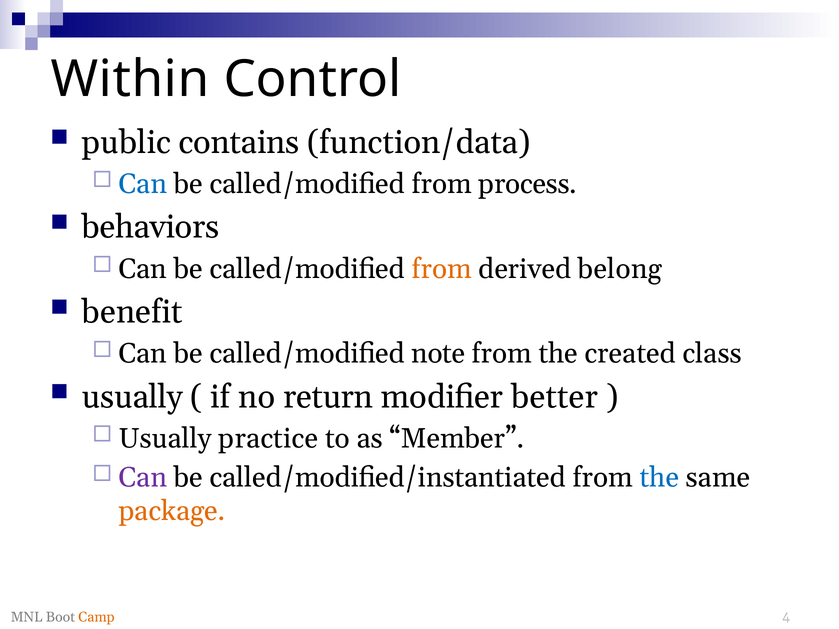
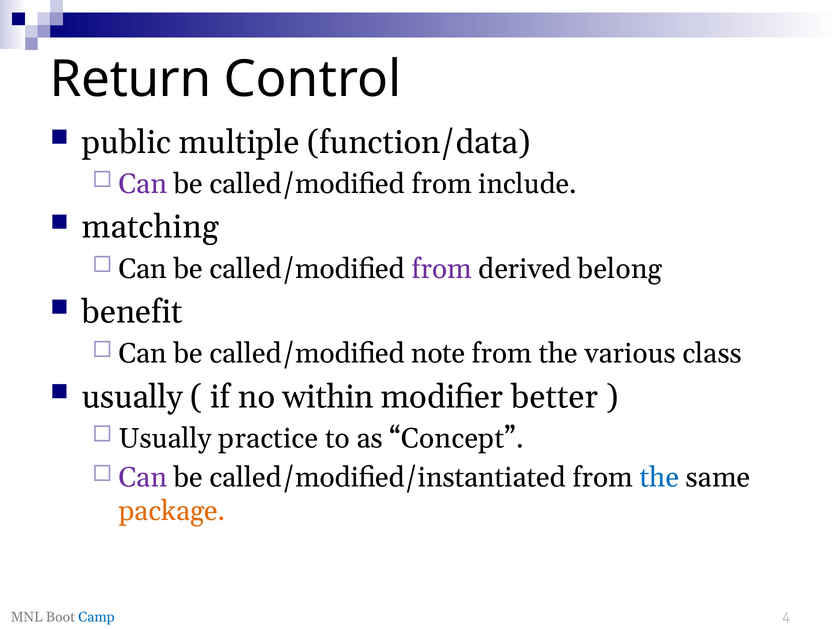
Within: Within -> Return
contains: contains -> multiple
Can at (143, 184) colour: blue -> purple
process: process -> include
behaviors: behaviors -> matching
from at (442, 269) colour: orange -> purple
created: created -> various
return: return -> within
Member: Member -> Concept
Camp colour: orange -> blue
